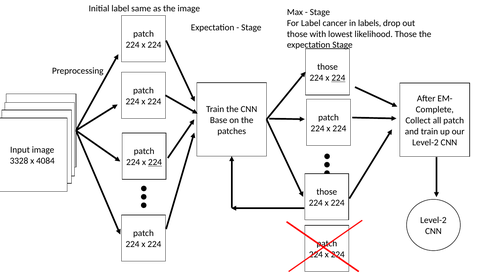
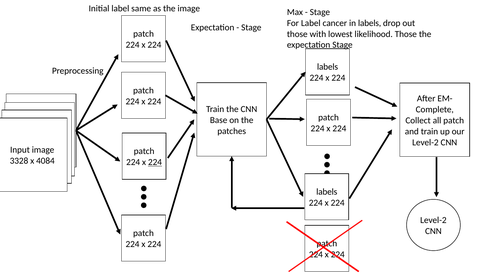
those at (327, 67): those -> labels
224 at (338, 78) underline: present -> none
those at (327, 191): those -> labels
